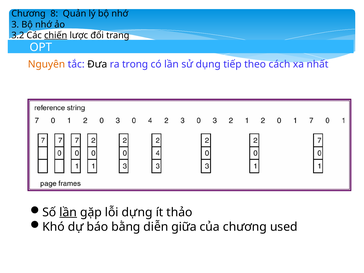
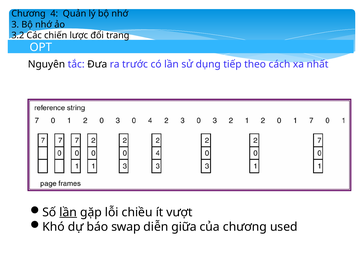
8: 8 -> 4
chiến underline: present -> none
Nguyên colour: orange -> black
trong: trong -> trước
dựng: dựng -> chiều
thảo: thảo -> vượt
bằng: bằng -> swap
